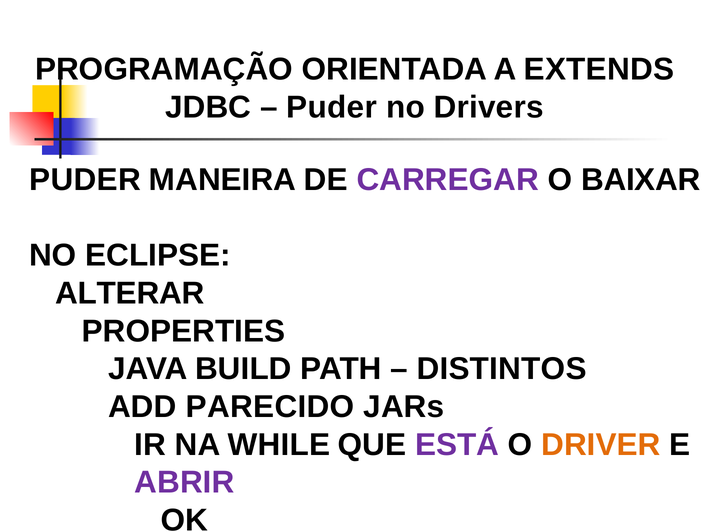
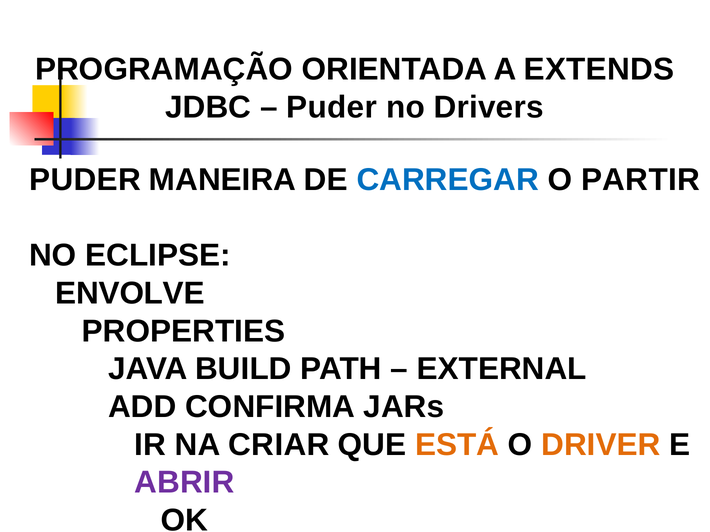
CARREGAR colour: purple -> blue
BAIXAR: BAIXAR -> PARTIR
ALTERAR: ALTERAR -> ENVOLVE
DISTINTOS: DISTINTOS -> EXTERNAL
PARECIDO: PARECIDO -> CONFIRMA
WHILE: WHILE -> CRIAR
ESTÁ colour: purple -> orange
